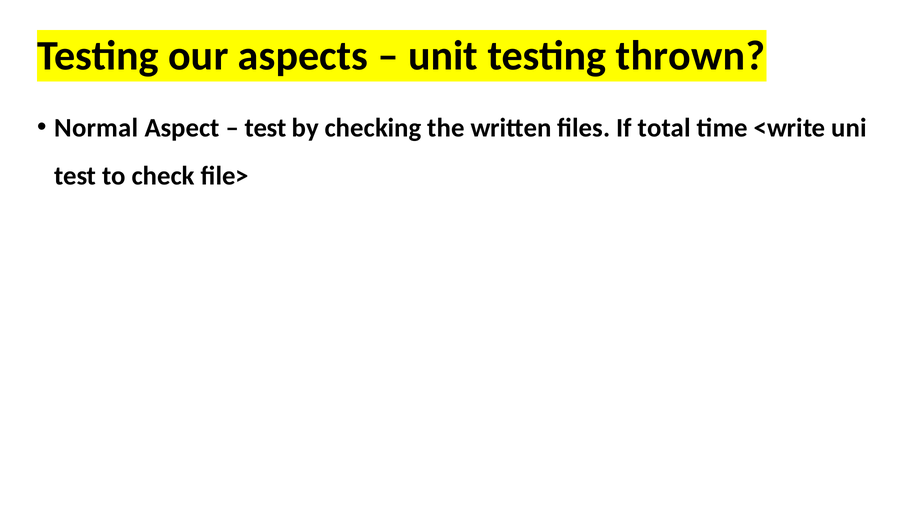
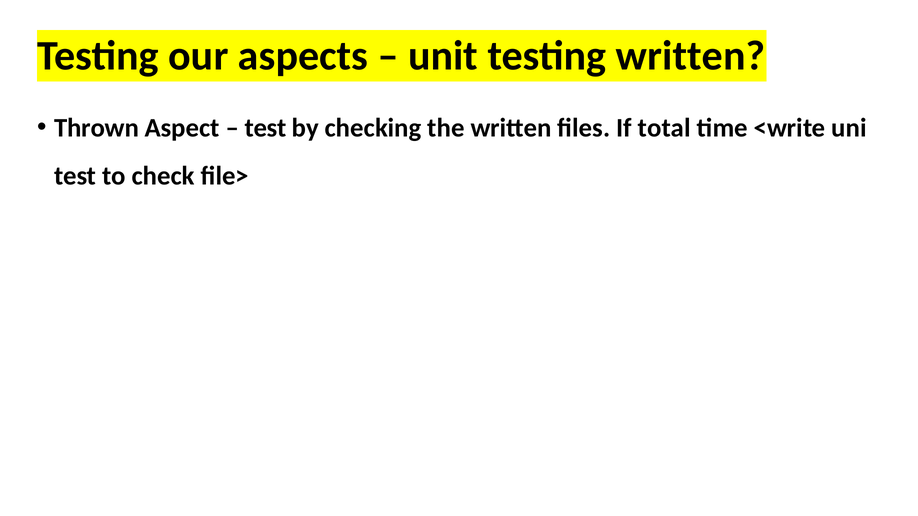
testing thrown: thrown -> written
Normal: Normal -> Thrown
